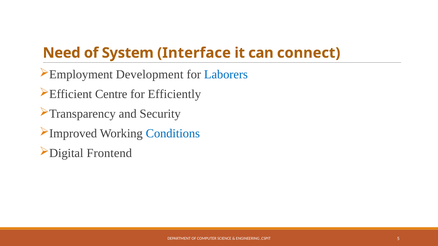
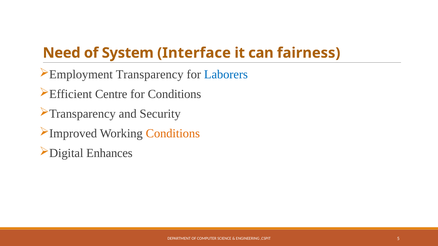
connect: connect -> fairness
Development: Development -> Transparency
for Efficiently: Efficiently -> Conditions
Conditions at (173, 134) colour: blue -> orange
Frontend: Frontend -> Enhances
